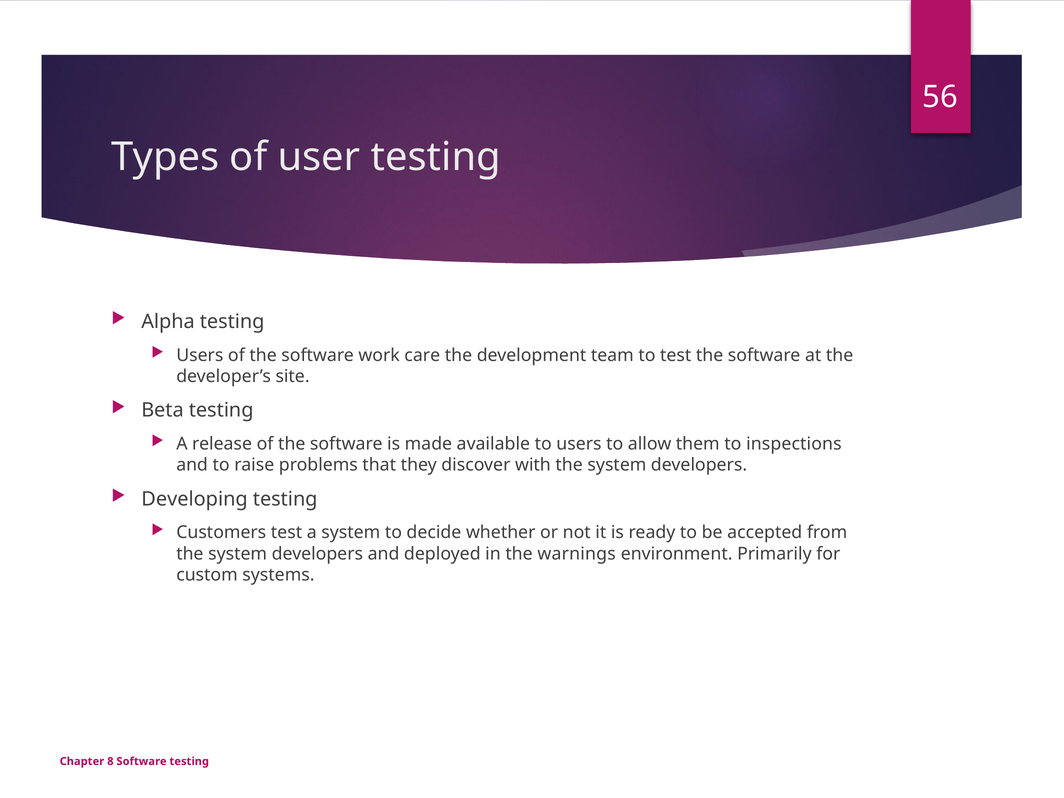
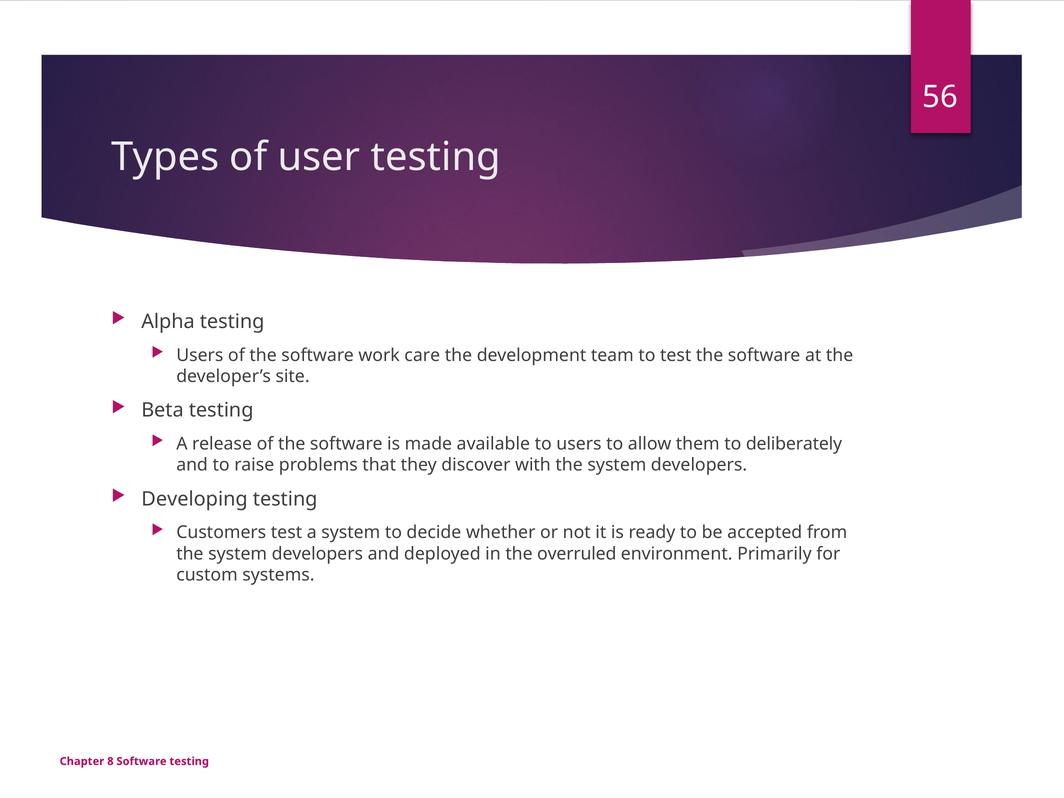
inspections: inspections -> deliberately
warnings: warnings -> overruled
